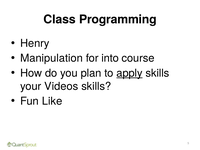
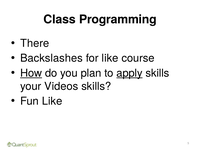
Henry: Henry -> There
Manipulation: Manipulation -> Backslashes
for into: into -> like
How underline: none -> present
